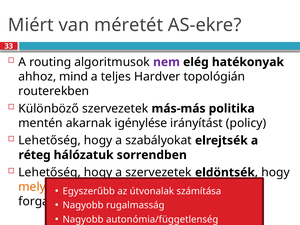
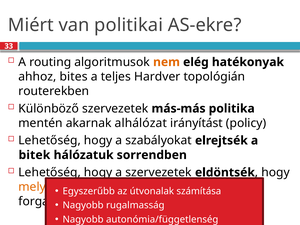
méretét: méretét -> politikai
nem colour: purple -> orange
mind: mind -> bites
igénylése: igénylése -> alhálózat
réteg: réteg -> bitek
